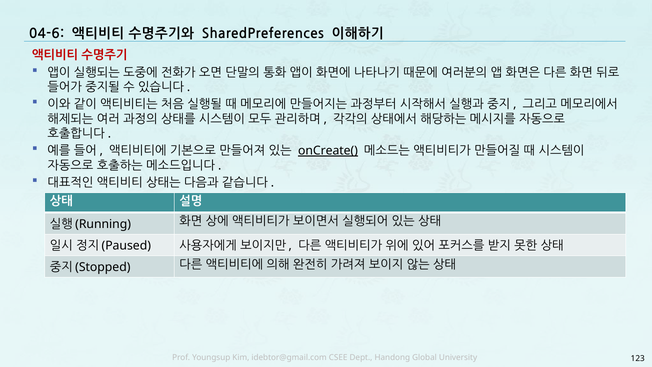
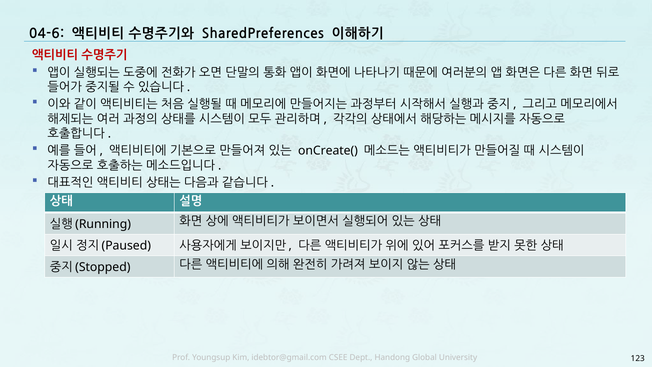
onCreate( underline: present -> none
